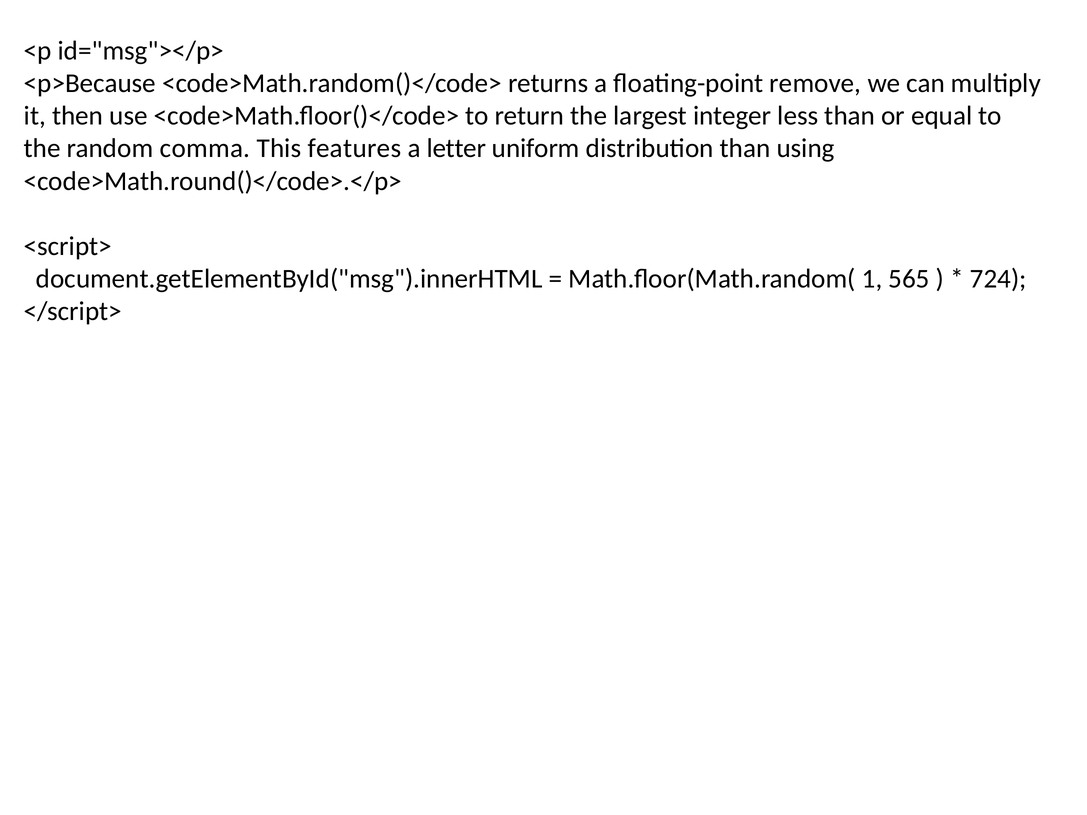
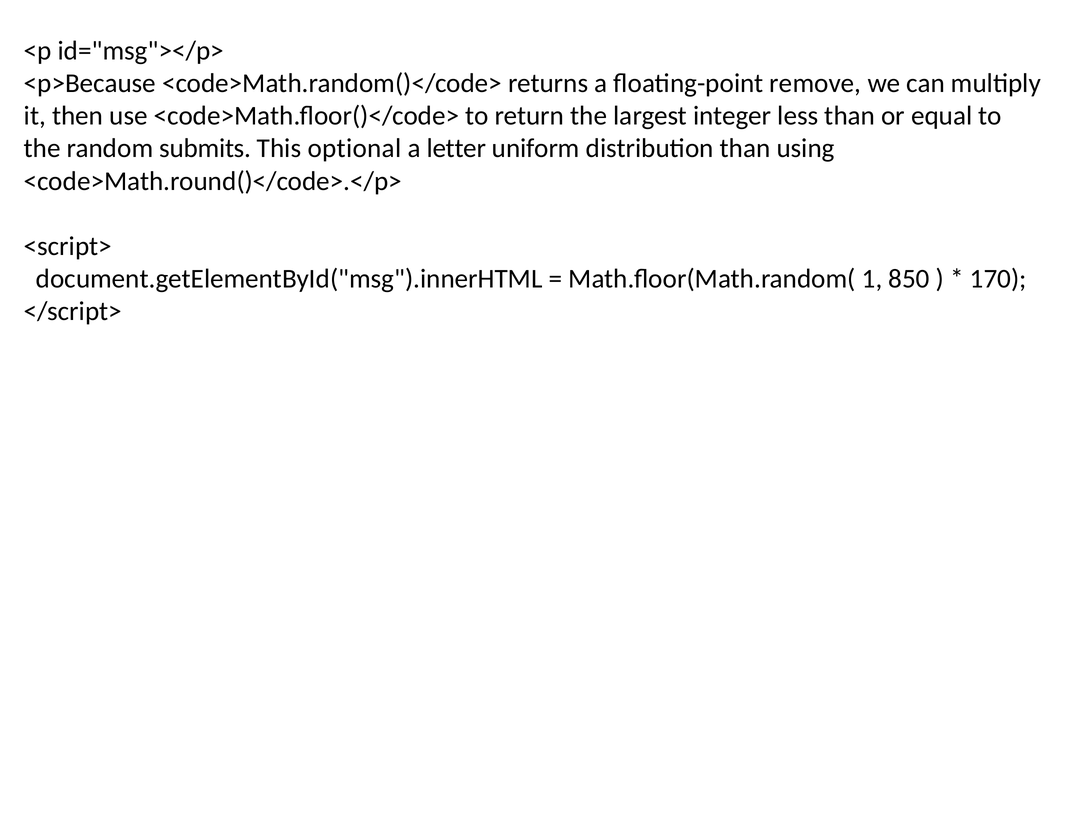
comma: comma -> submits
features: features -> optional
565: 565 -> 850
724: 724 -> 170
